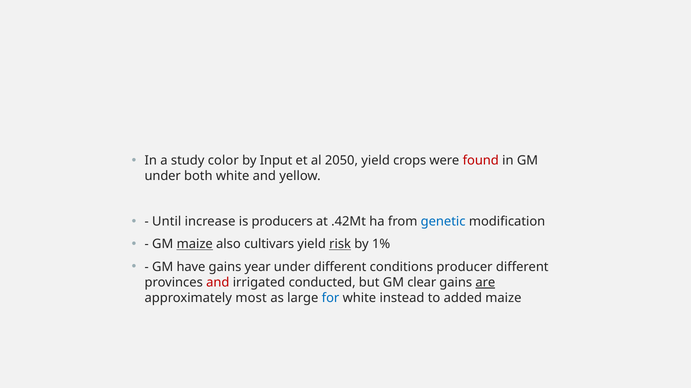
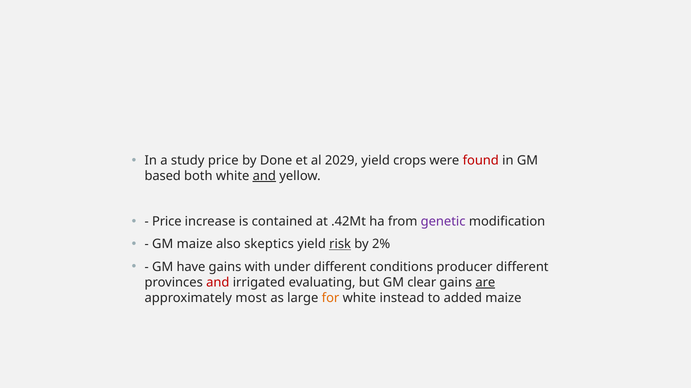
study color: color -> price
Input: Input -> Done
2050: 2050 -> 2029
under at (163, 176): under -> based
and at (264, 176) underline: none -> present
Until at (167, 222): Until -> Price
producers: producers -> contained
genetic colour: blue -> purple
maize at (195, 245) underline: present -> none
cultivars: cultivars -> skeptics
1%: 1% -> 2%
year: year -> with
conducted: conducted -> evaluating
for colour: blue -> orange
